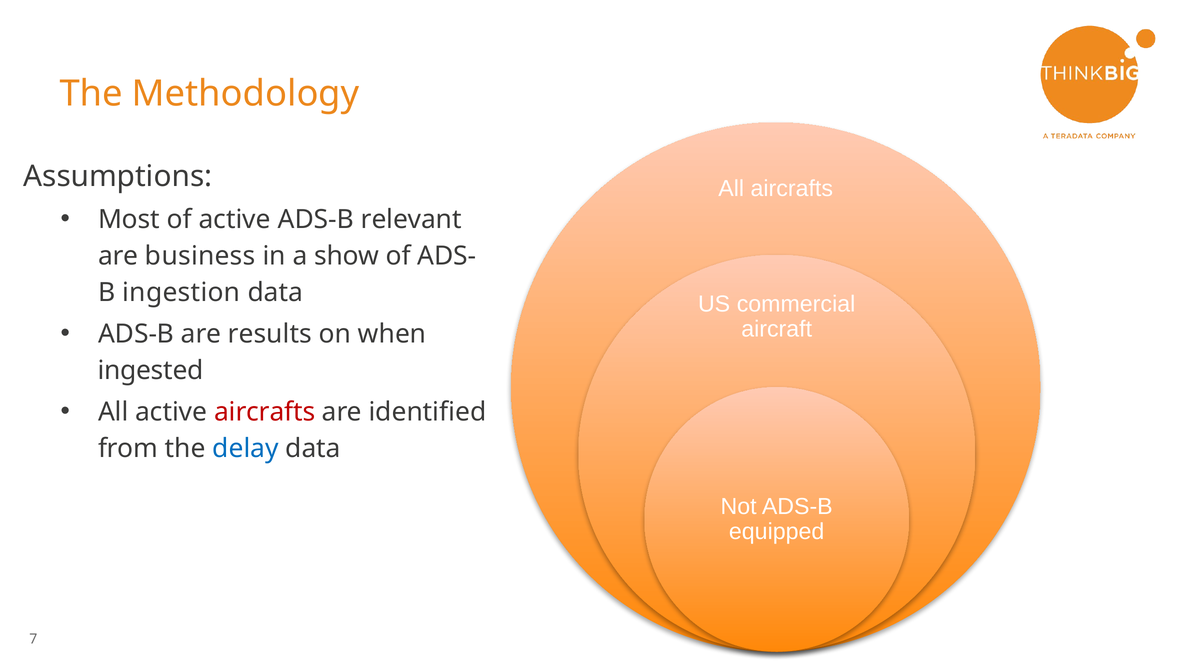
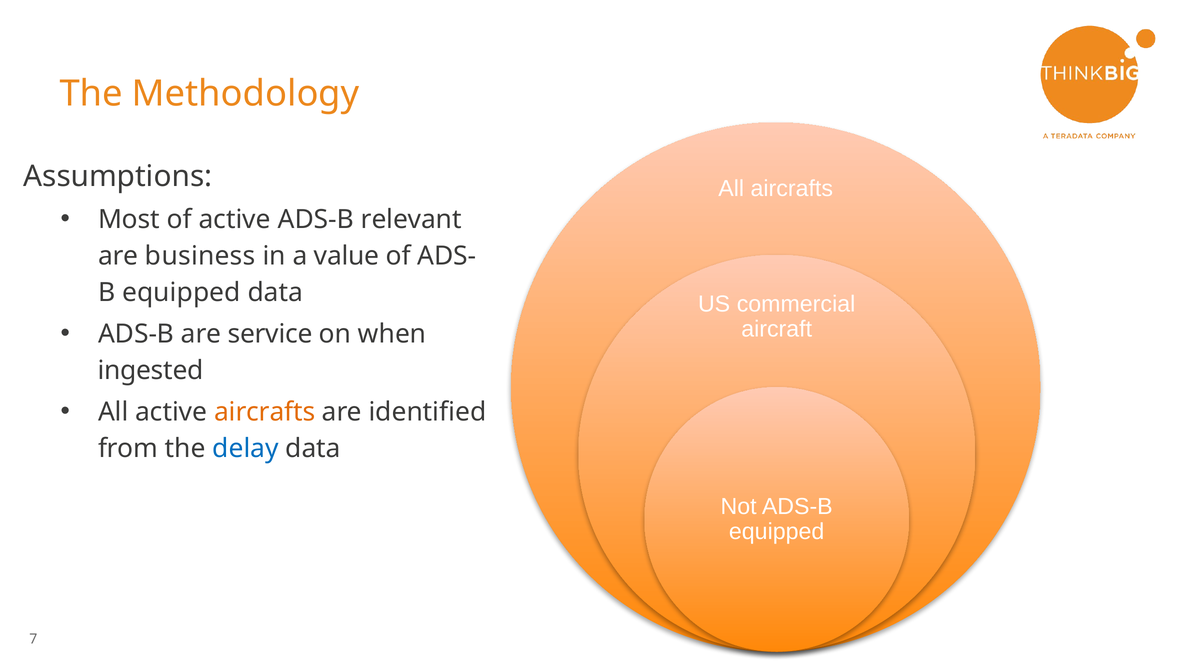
show: show -> value
ingestion at (181, 293): ingestion -> equipped
results: results -> service
aircrafts colour: red -> orange
